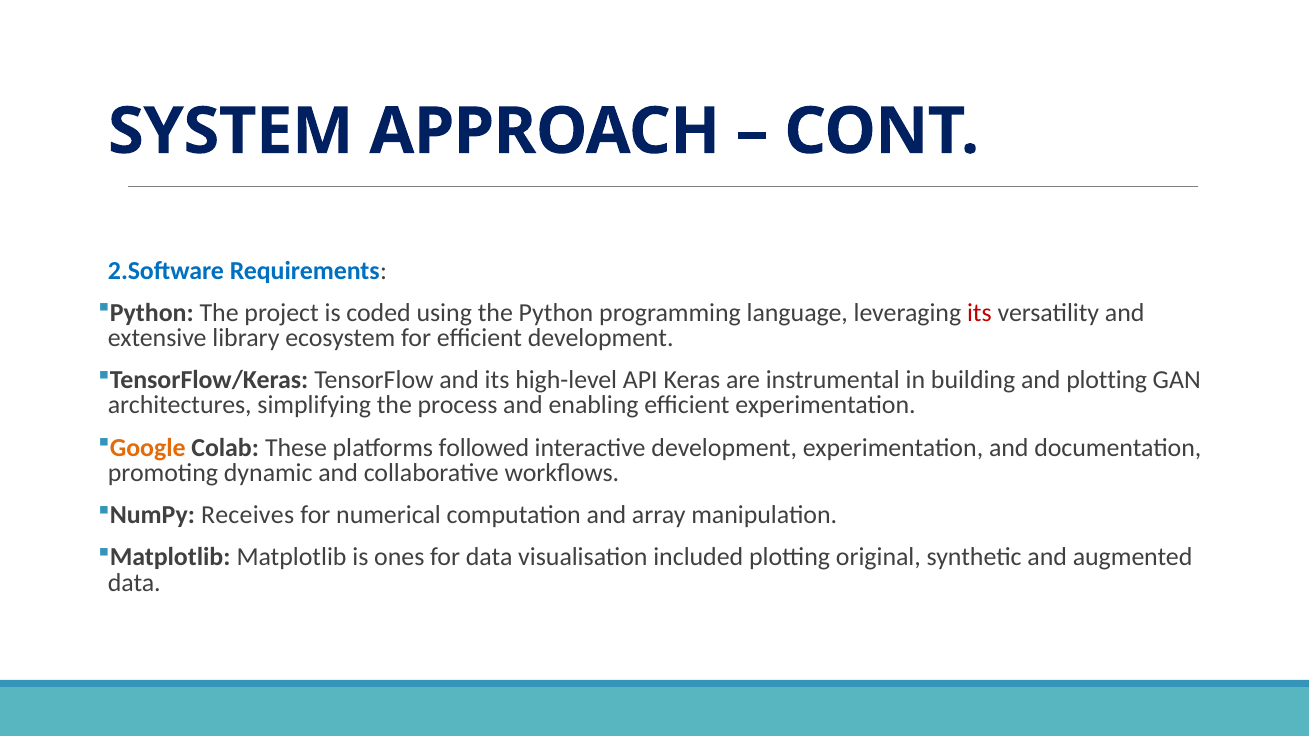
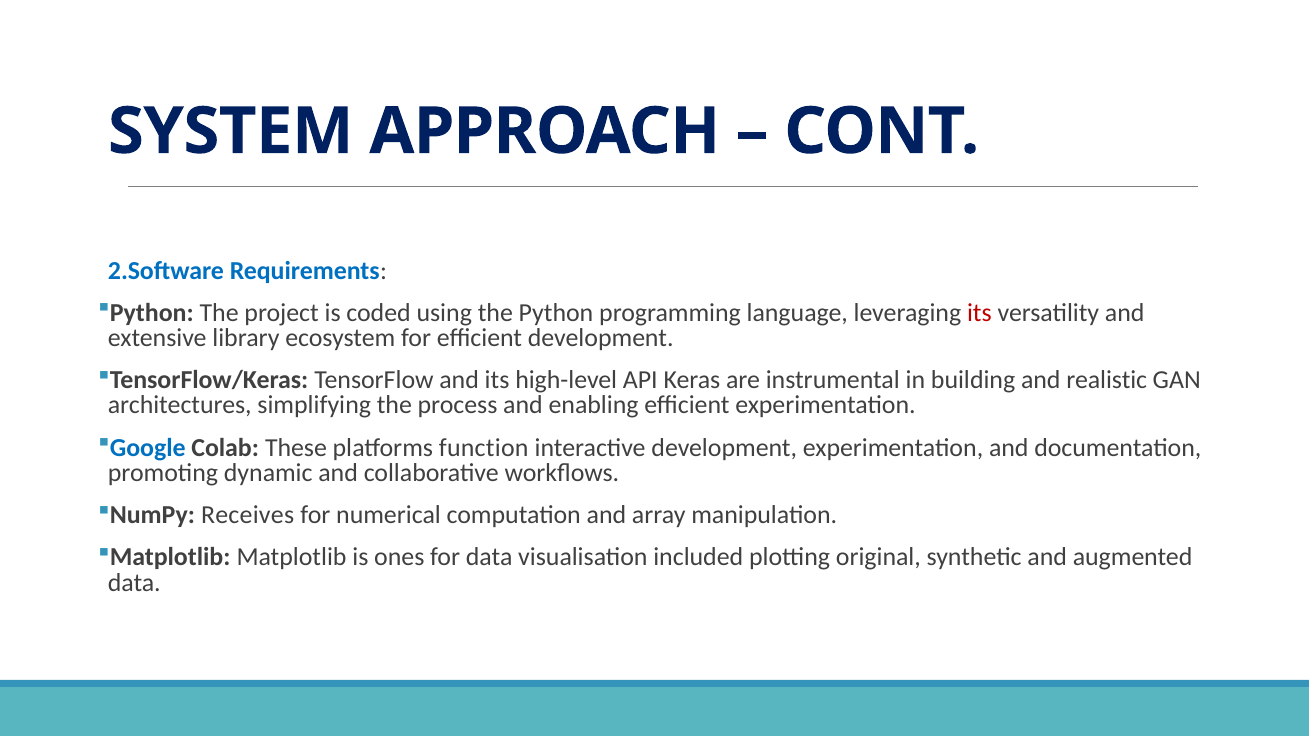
and plotting: plotting -> realistic
Google colour: orange -> blue
followed: followed -> function
